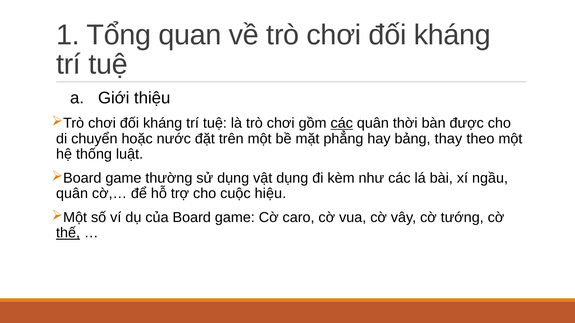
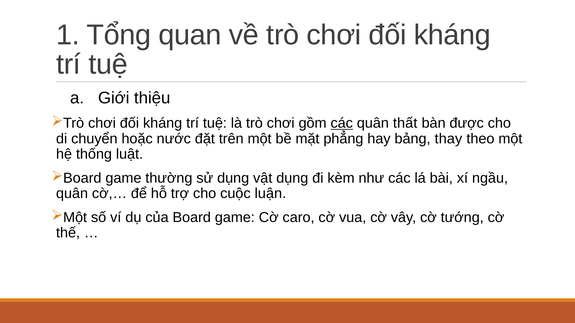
thời: thời -> thất
hiệu: hiệu -> luận
thế underline: present -> none
